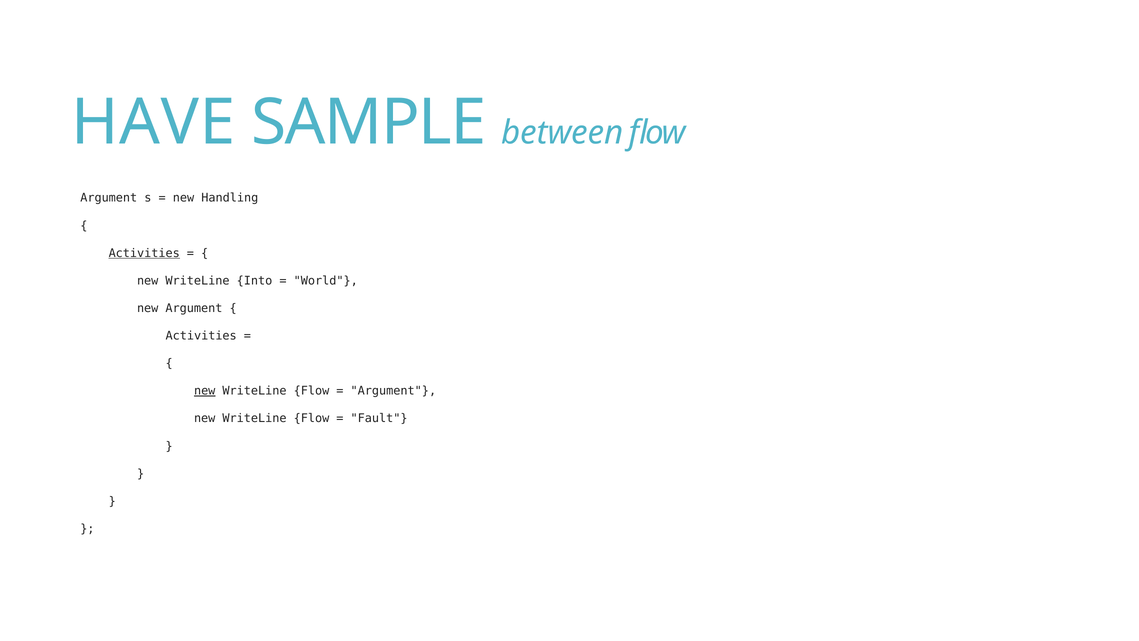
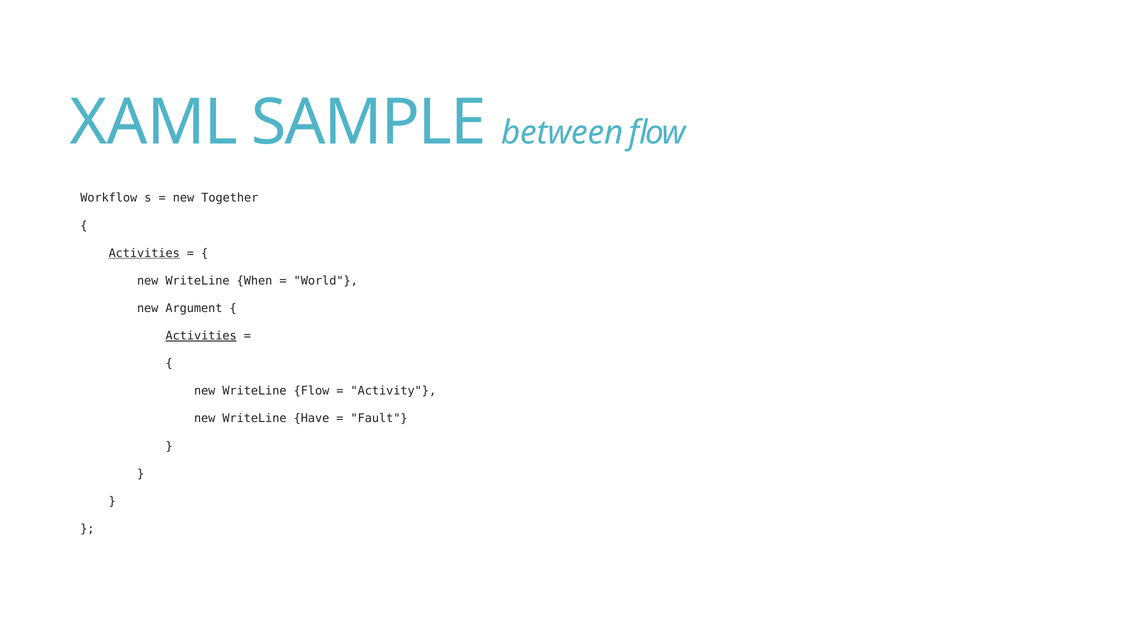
HAVE: HAVE -> XAML
Argument at (109, 198): Argument -> Workflow
Handling: Handling -> Together
Into: Into -> When
Activities at (201, 336) underline: none -> present
new at (205, 391) underline: present -> none
Argument at (393, 391): Argument -> Activity
Flow at (311, 418): Flow -> Have
